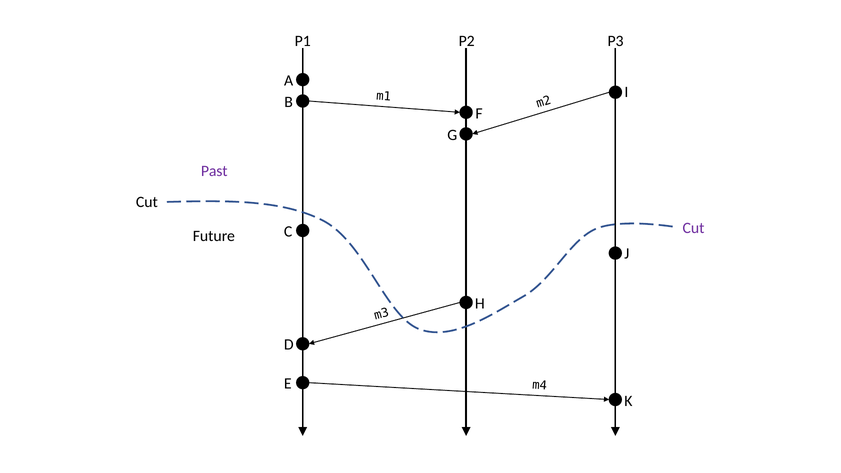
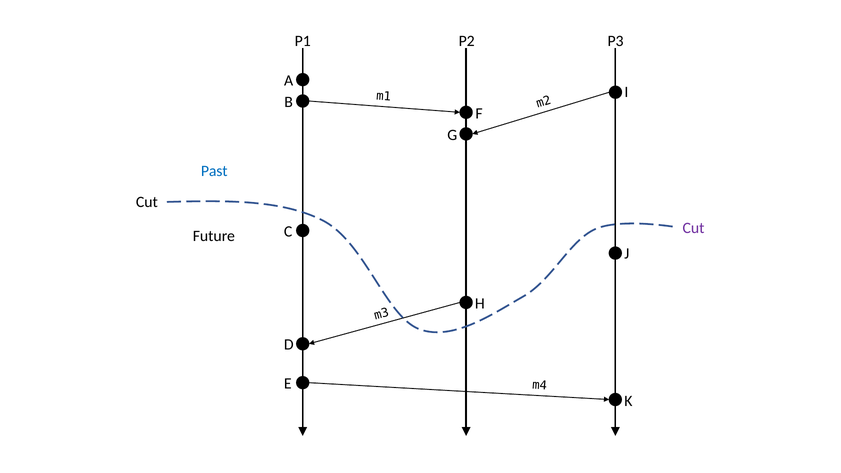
Past colour: purple -> blue
